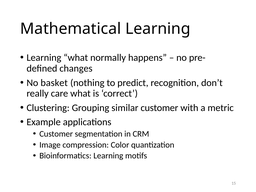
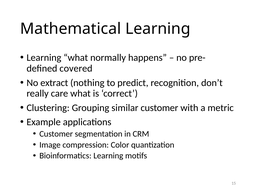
changes: changes -> covered
basket: basket -> extract
